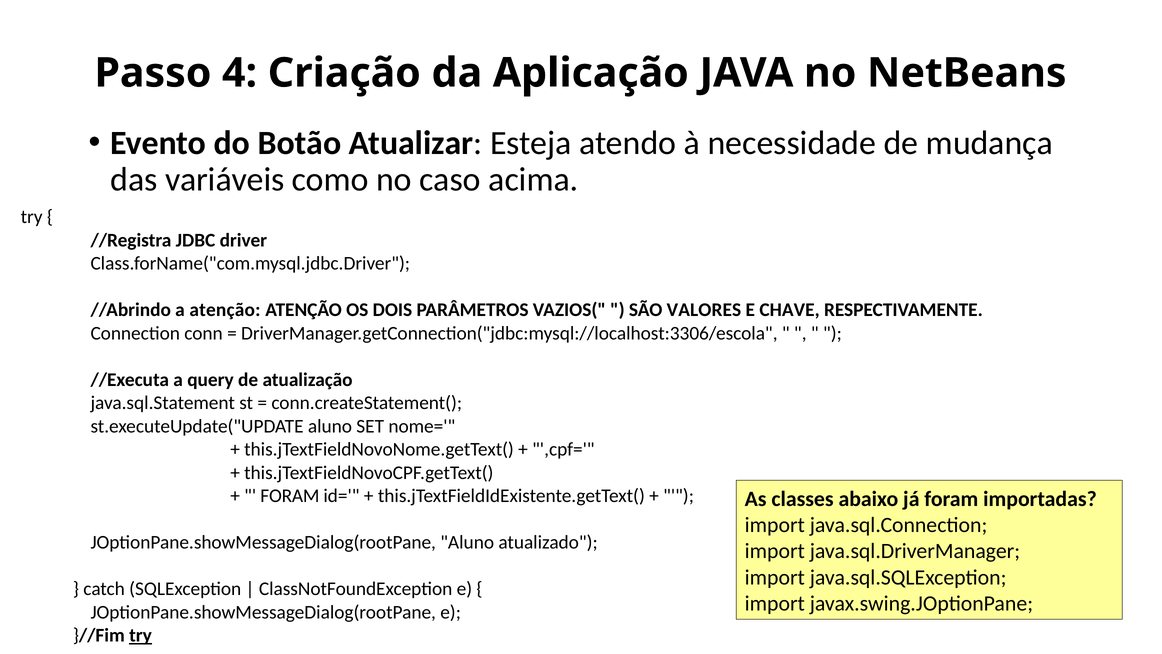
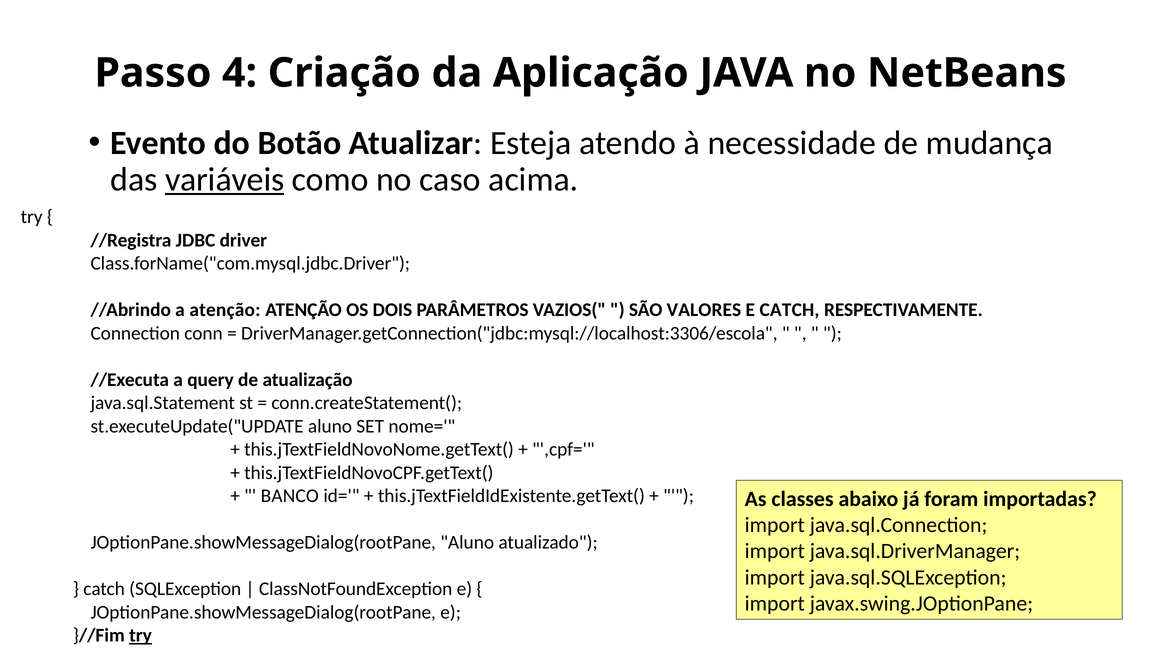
variáveis underline: none -> present
E CHAVE: CHAVE -> CATCH
FORAM at (290, 496): FORAM -> BANCO
